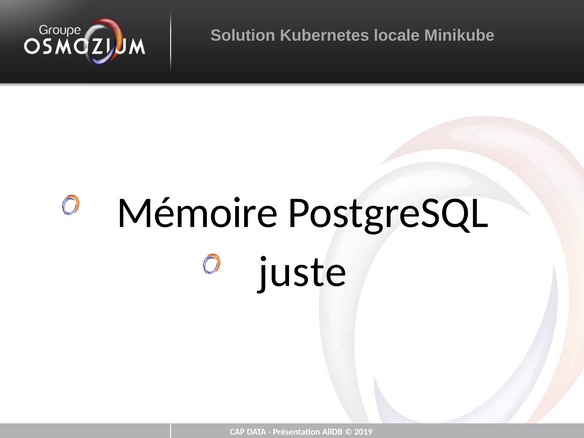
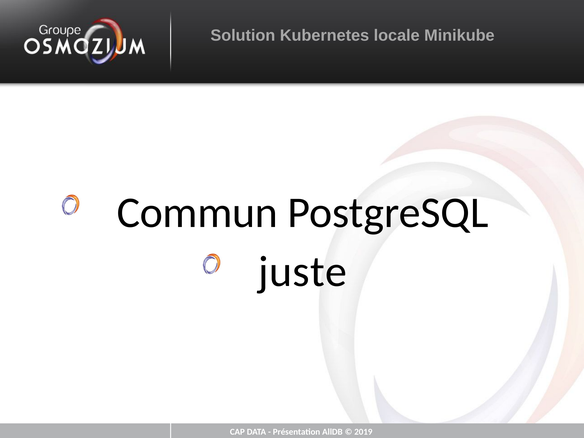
Mémoire: Mémoire -> Commun
